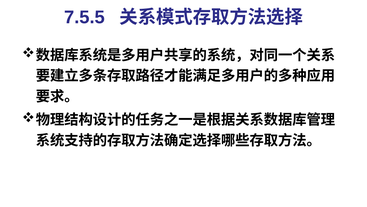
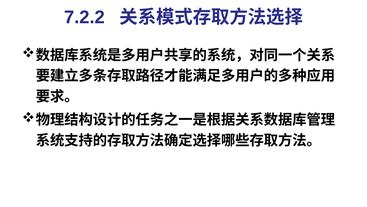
7.5.5: 7.5.5 -> 7.2.2
